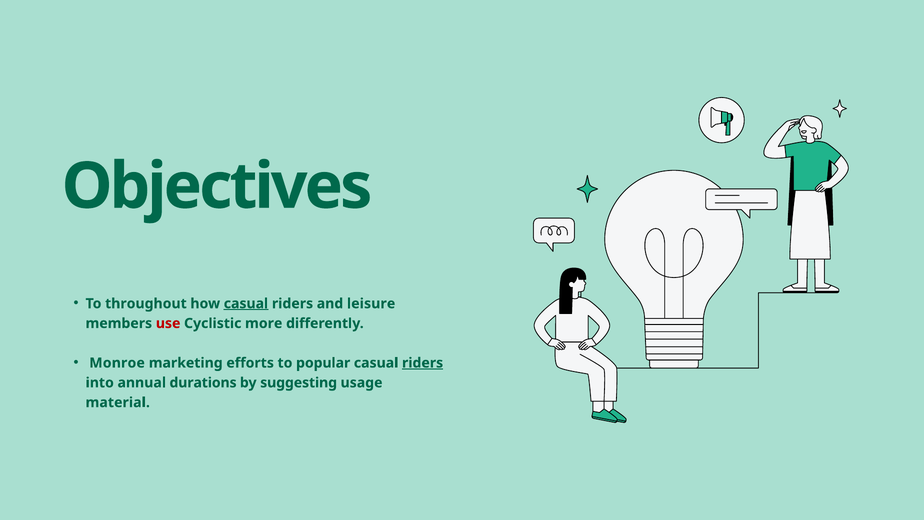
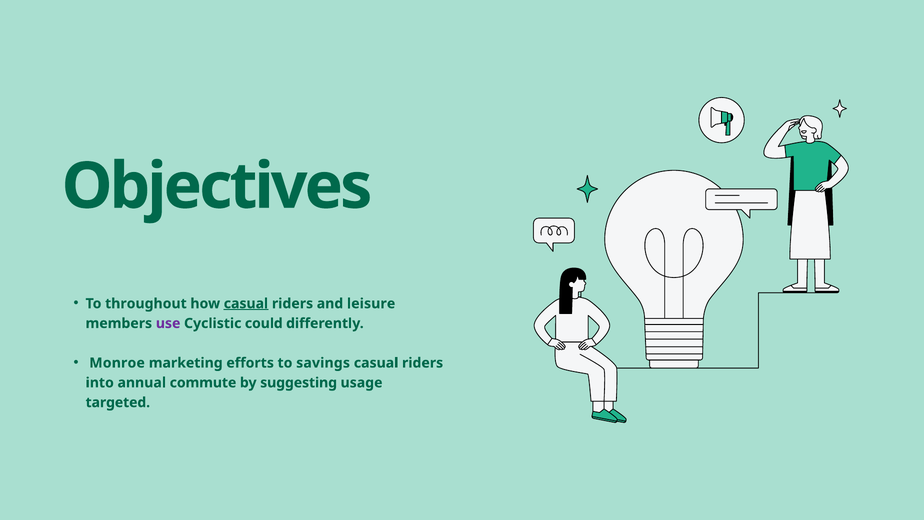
use colour: red -> purple
more: more -> could
popular: popular -> savings
riders at (423, 363) underline: present -> none
durations: durations -> commute
material: material -> targeted
